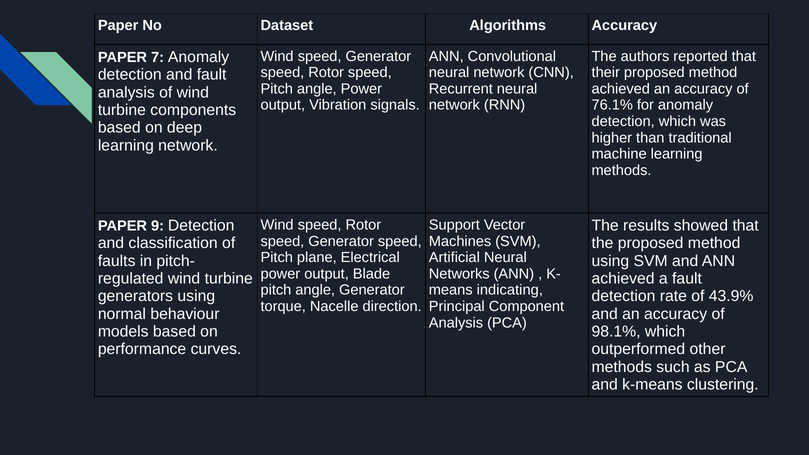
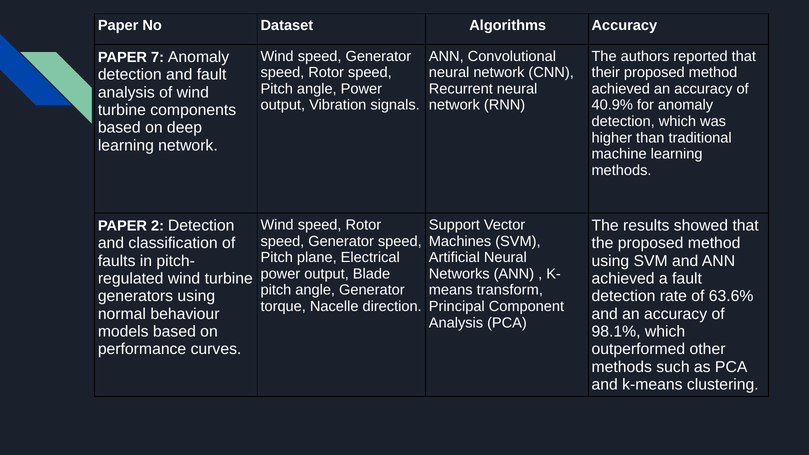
76.1%: 76.1% -> 40.9%
9: 9 -> 2
indicating: indicating -> transform
43.9%: 43.9% -> 63.6%
